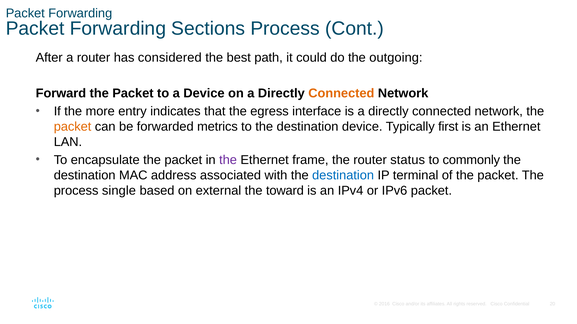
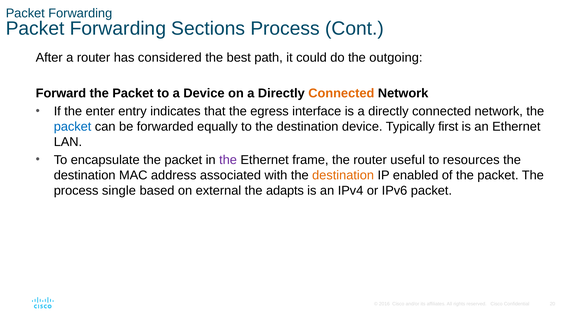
more: more -> enter
packet at (73, 127) colour: orange -> blue
metrics: metrics -> equally
status: status -> useful
commonly: commonly -> resources
destination at (343, 176) colour: blue -> orange
terminal: terminal -> enabled
toward: toward -> adapts
